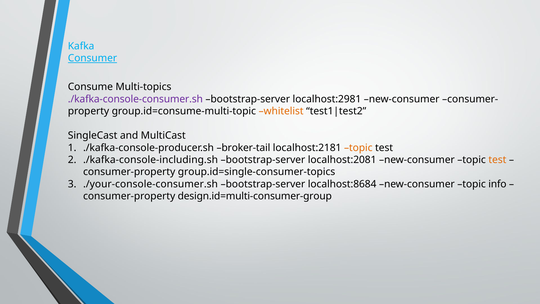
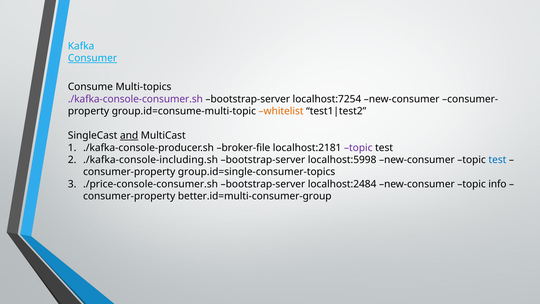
localhost:2981: localhost:2981 -> localhost:7254
and underline: none -> present
broker-tail: broker-tail -> broker-file
topic at (358, 148) colour: orange -> purple
localhost:2081: localhost:2081 -> localhost:5998
test at (497, 160) colour: orange -> blue
./your-console-consumer.sh: ./your-console-consumer.sh -> ./price-console-consumer.sh
localhost:8684: localhost:8684 -> localhost:2484
design.id=multi-consumer-group: design.id=multi-consumer-group -> better.id=multi-consumer-group
